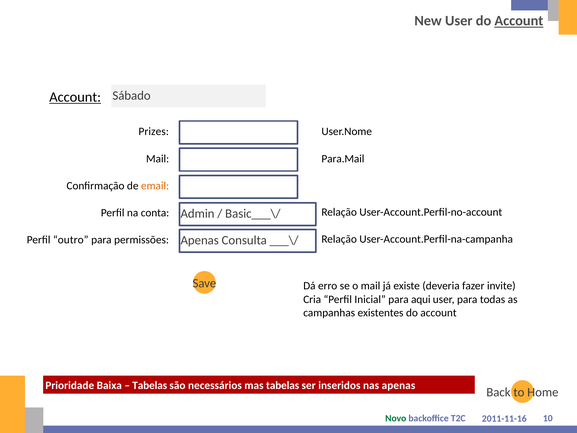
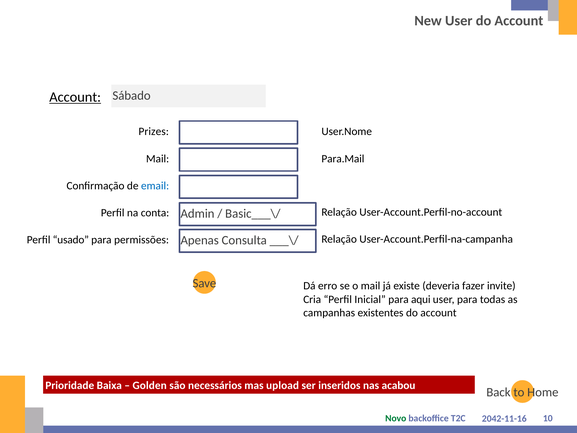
Account at (519, 21) underline: present -> none
email colour: orange -> blue
outro: outro -> usado
Tabelas at (150, 385): Tabelas -> Golden
mas tabelas: tabelas -> upload
nas apenas: apenas -> acabou
2011-11-16: 2011-11-16 -> 2042-11-16
